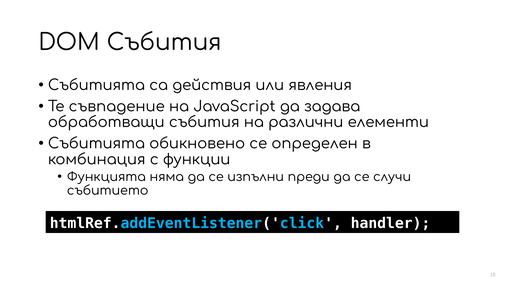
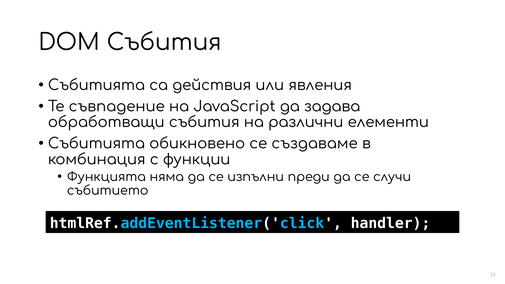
определен: определен -> създаваме
